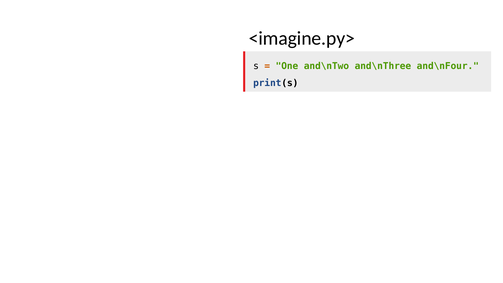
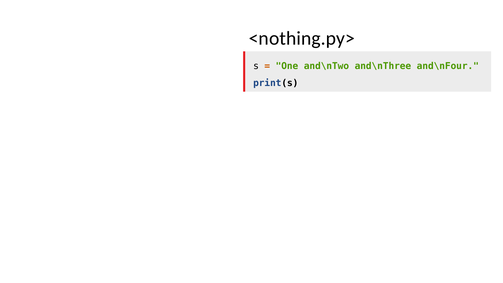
<imagine.py>: <imagine.py> -> <nothing.py>
